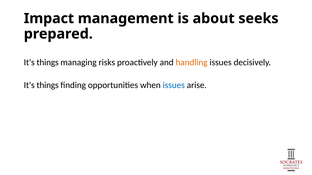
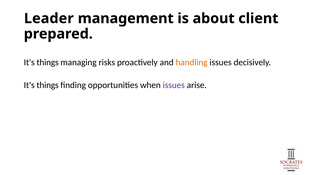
Impact: Impact -> Leader
seeks: seeks -> client
issues at (174, 85) colour: blue -> purple
